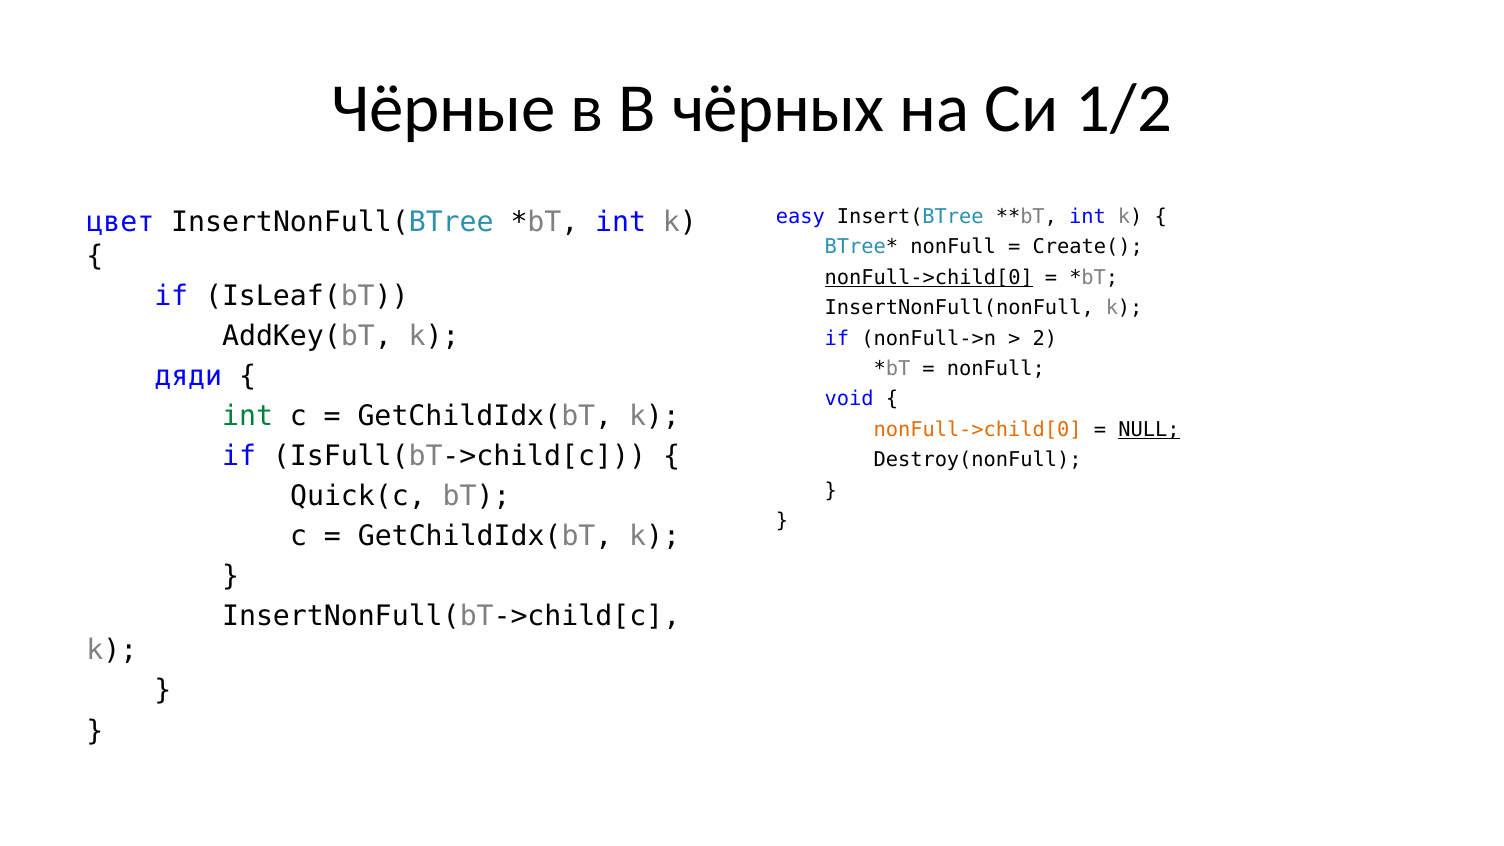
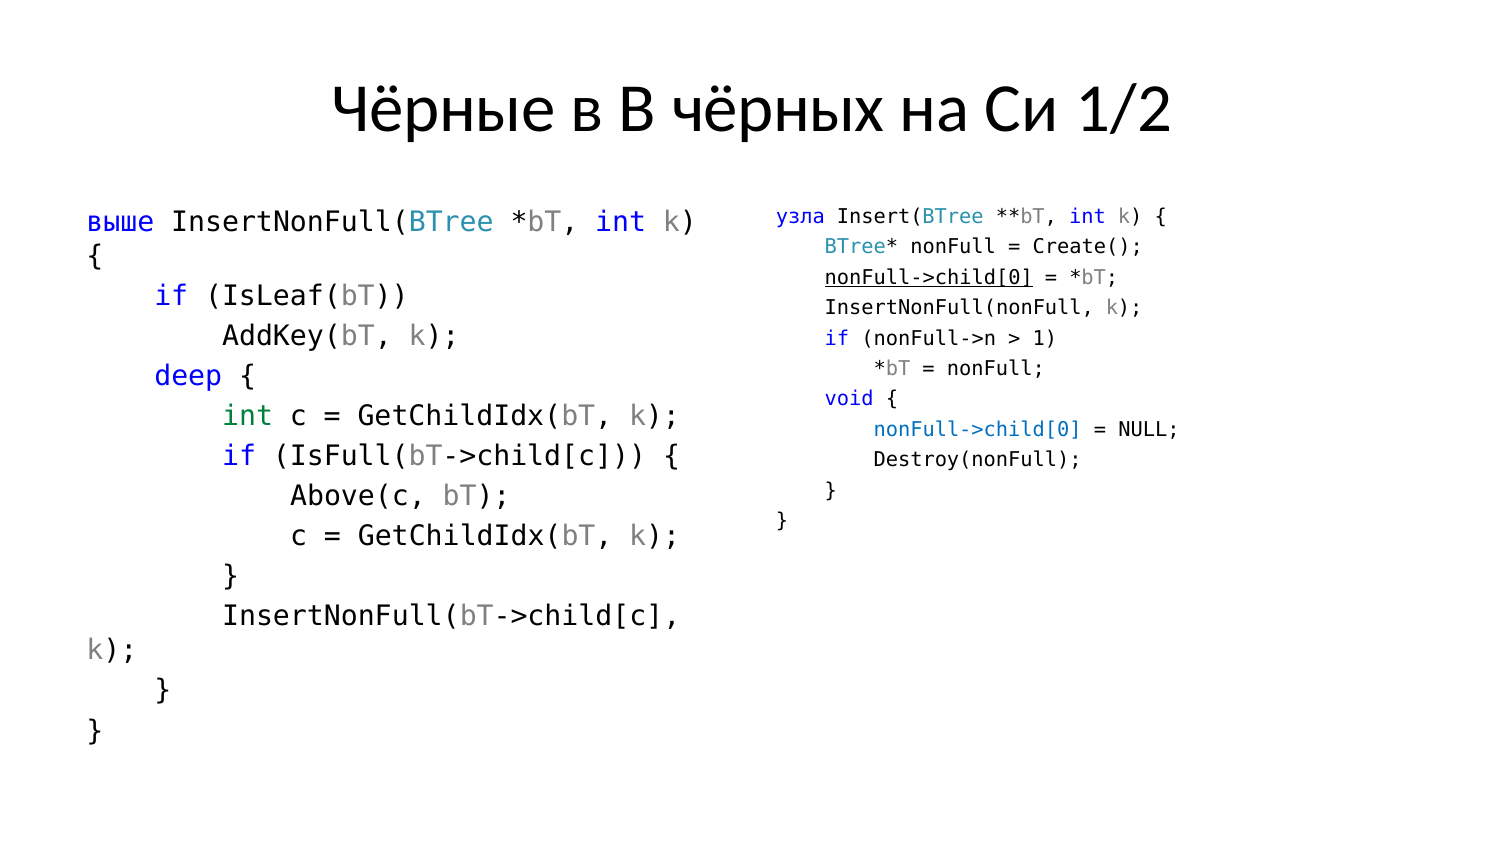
easy: easy -> узла
цвет: цвет -> выше
2 at (1045, 338): 2 -> 1
дяди: дяди -> deep
nonFull->child[0 at (978, 430) colour: orange -> blue
NULL at (1149, 430) underline: present -> none
Quick(c: Quick(c -> Above(c
